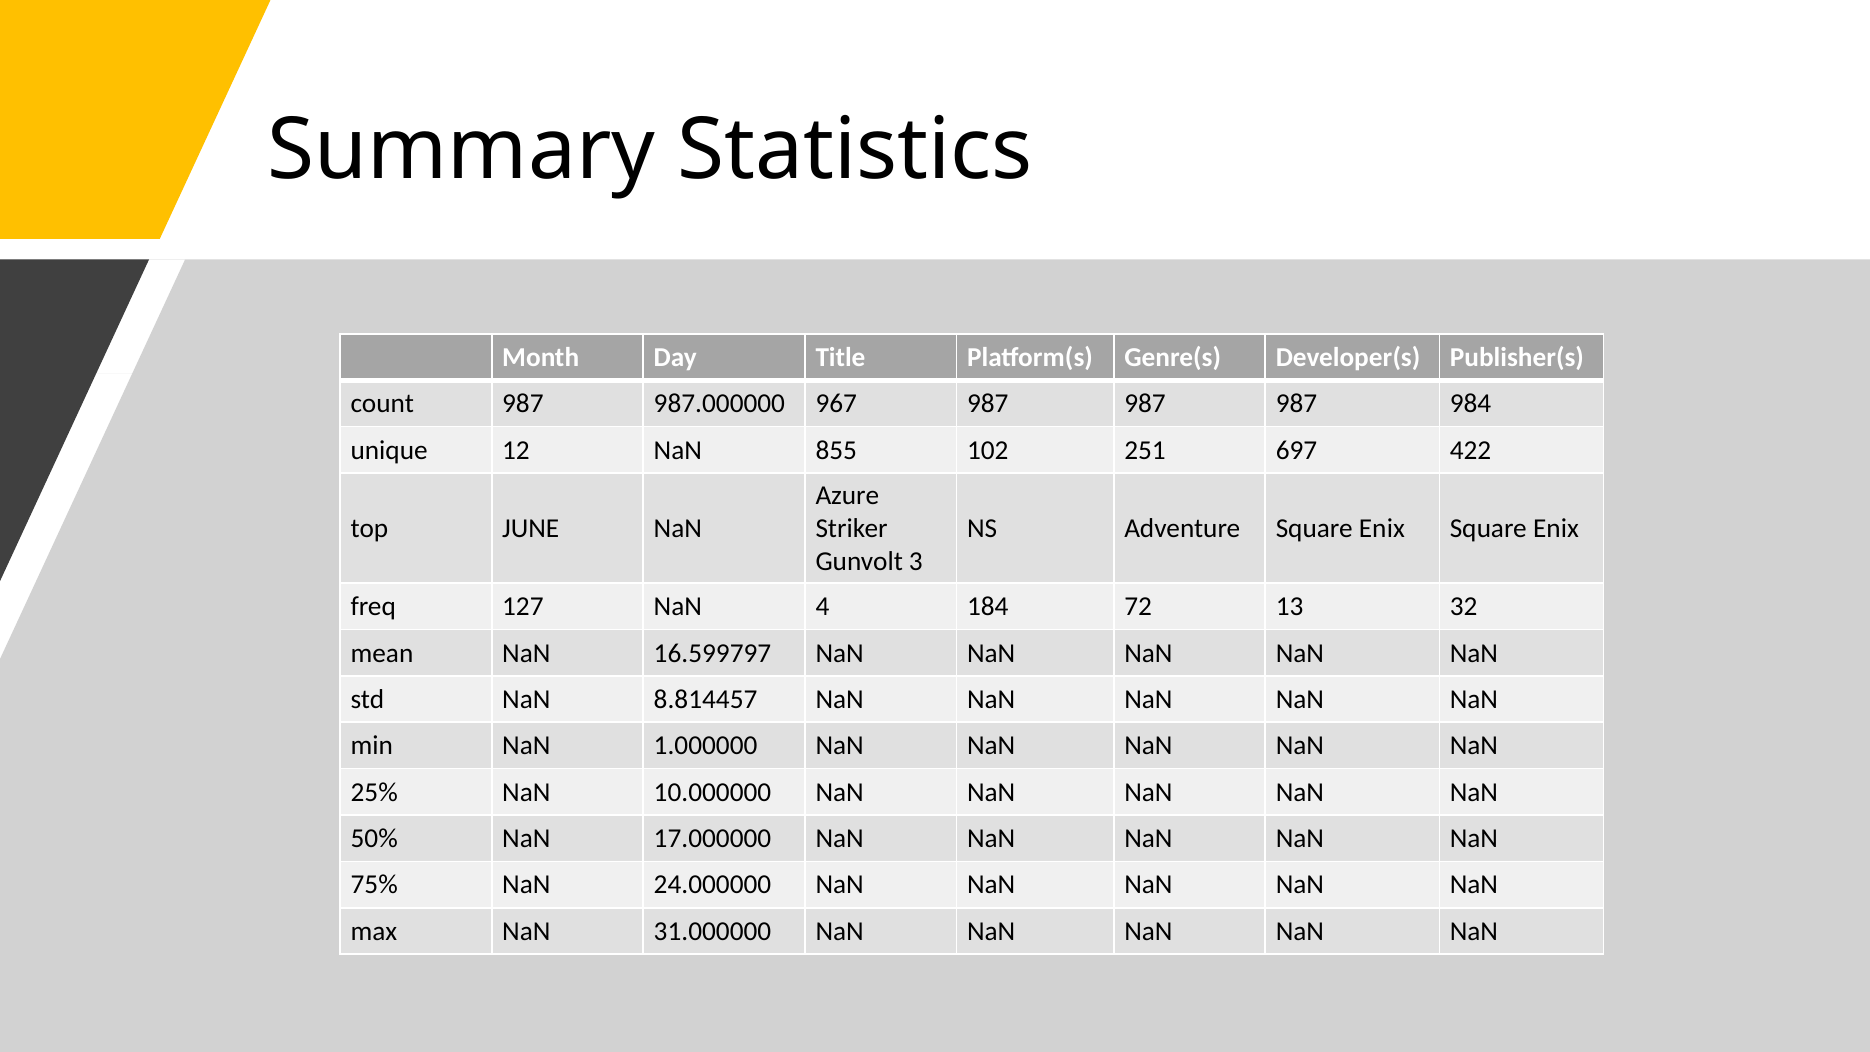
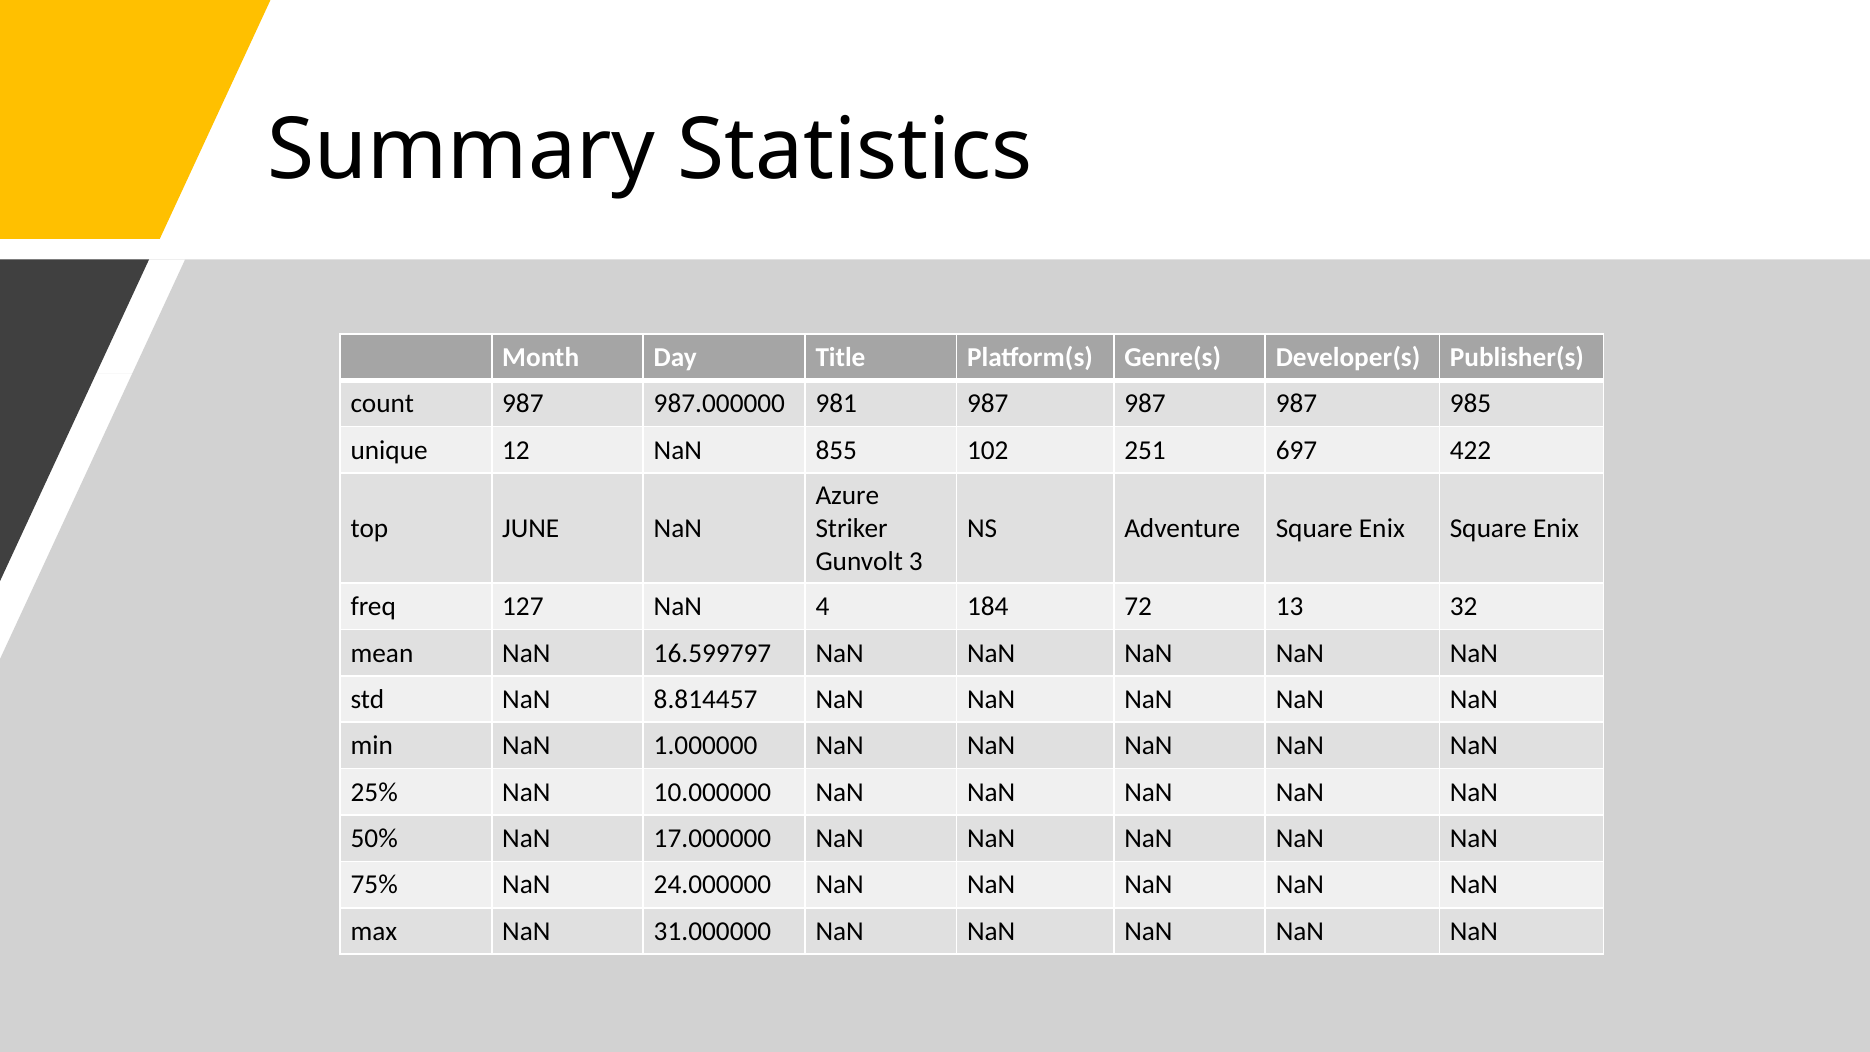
967: 967 -> 981
984: 984 -> 985
